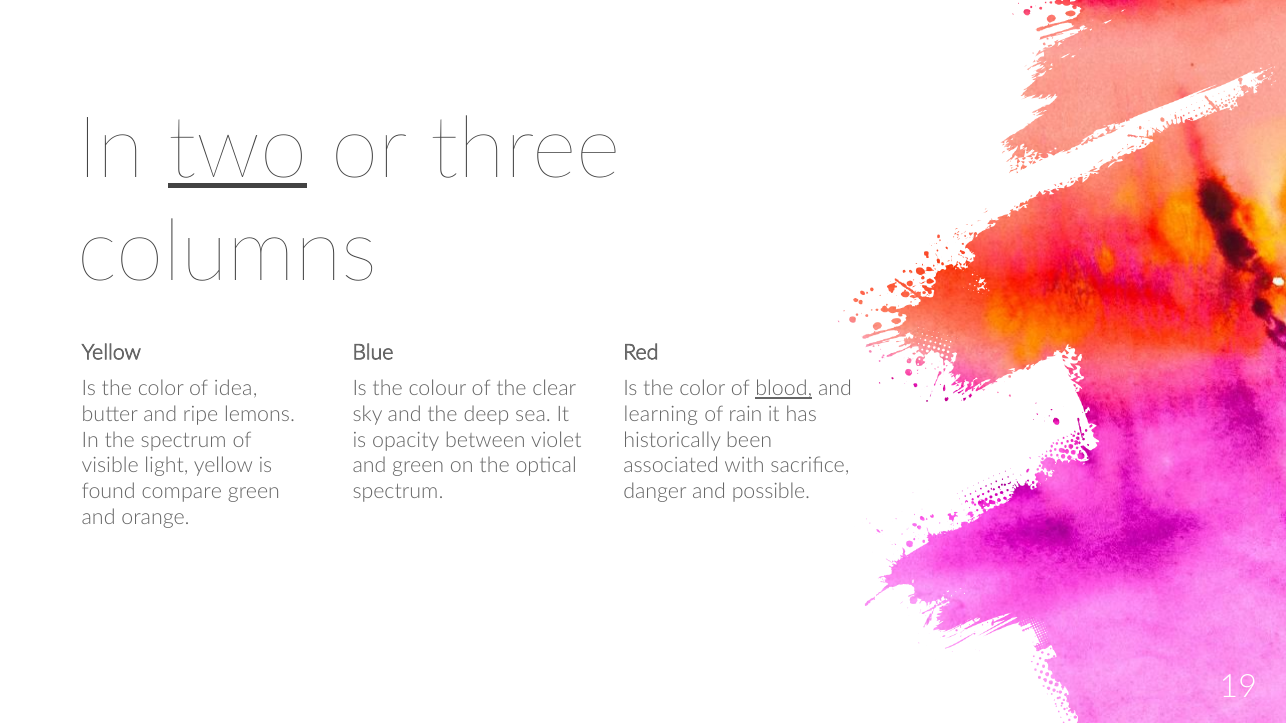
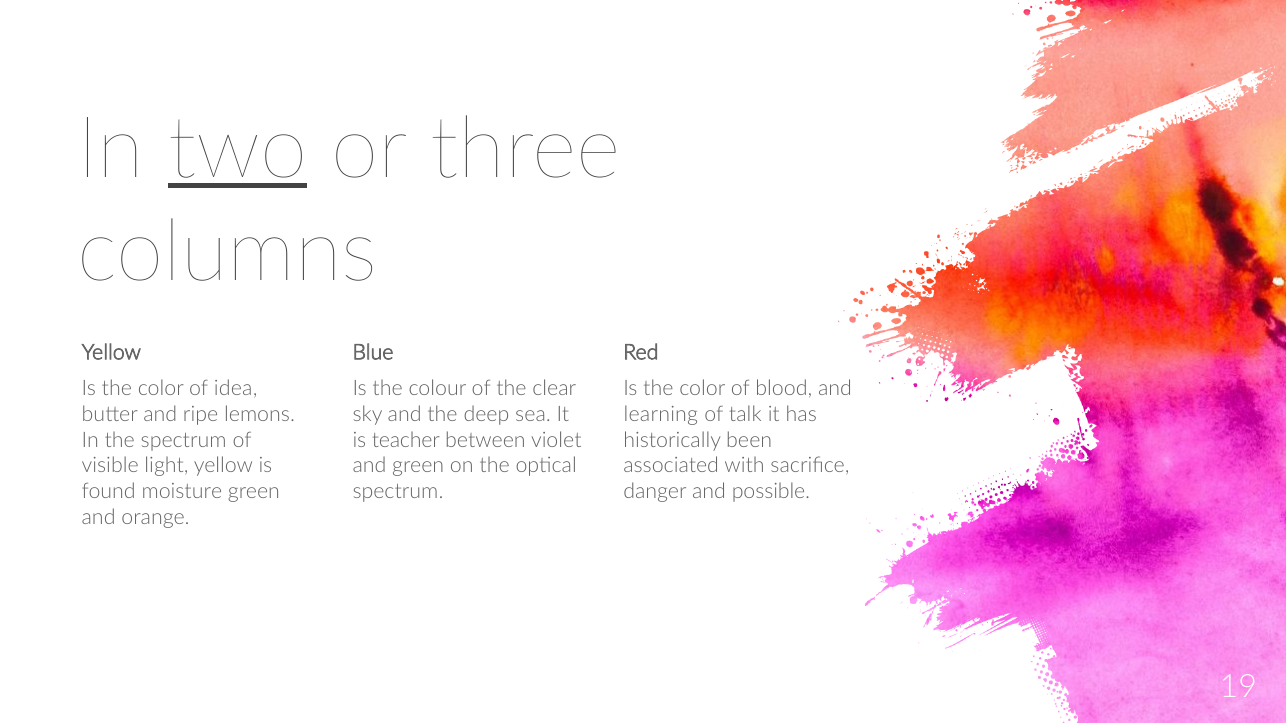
blood underline: present -> none
rain: rain -> talk
opacity: opacity -> teacher
compare: compare -> moisture
